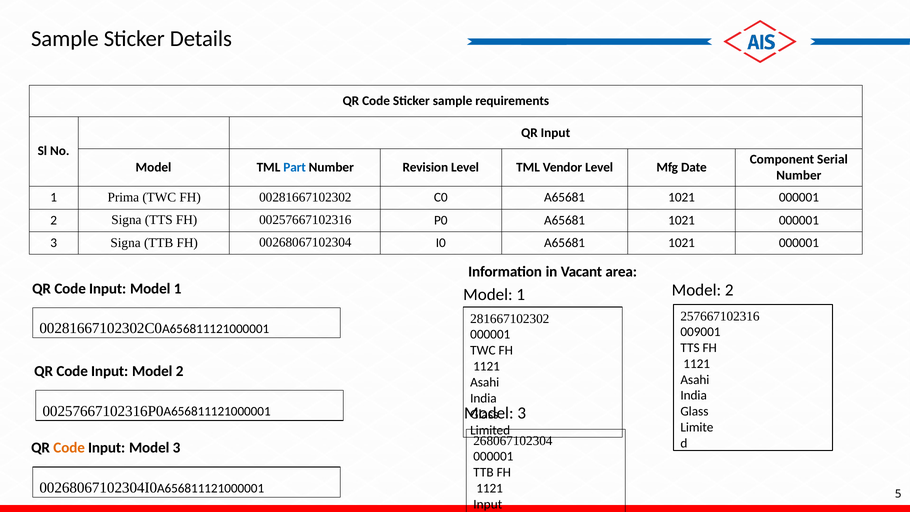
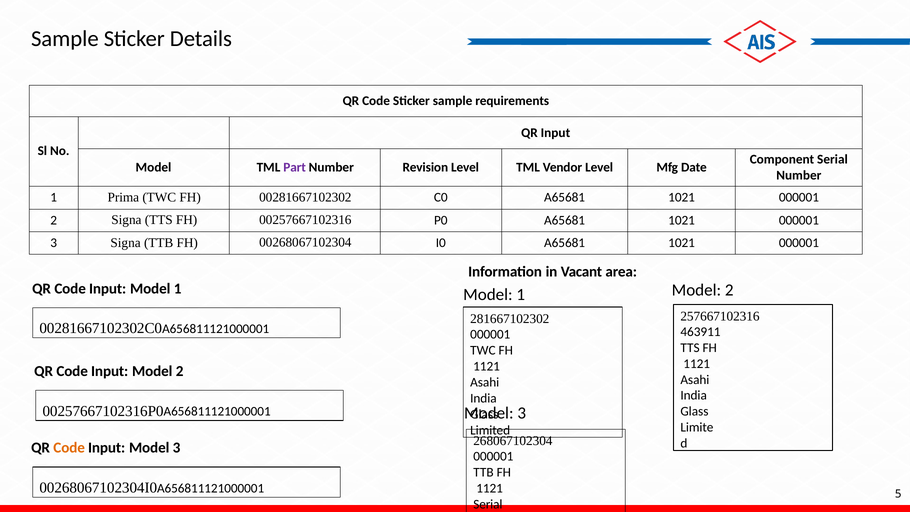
Part colour: blue -> purple
009001: 009001 -> 463911
Input at (488, 504): Input -> Serial
